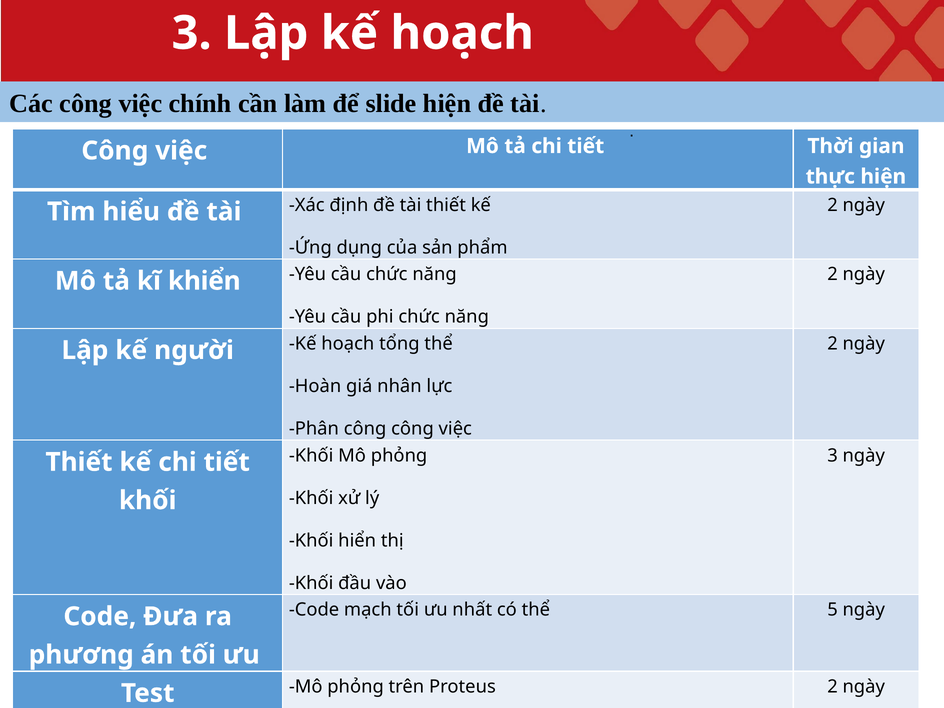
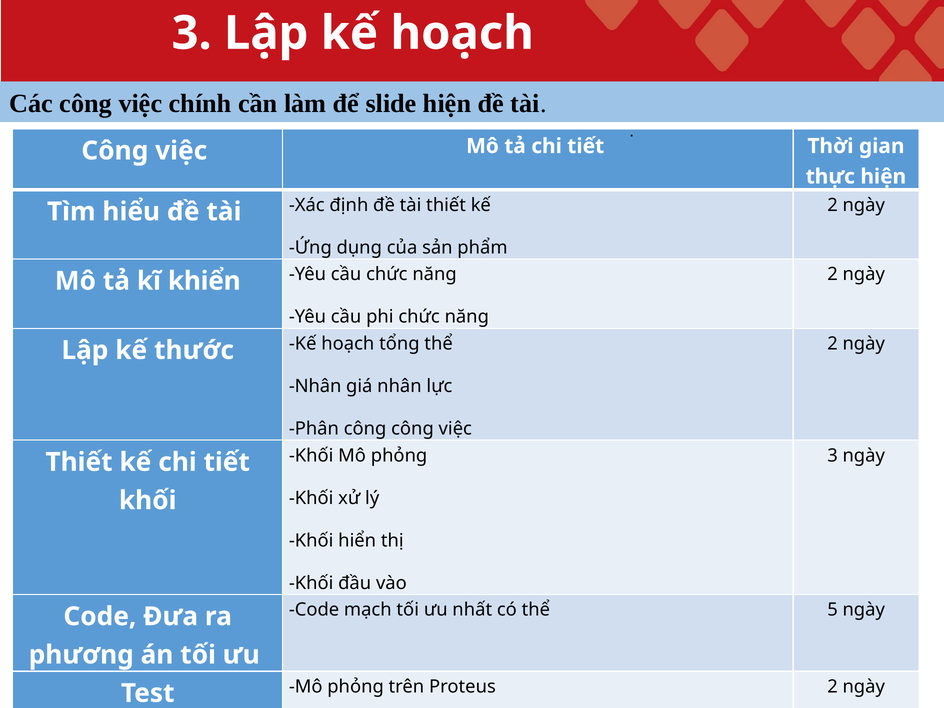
người: người -> thước
Hoàn at (315, 386): Hoàn -> Nhân
